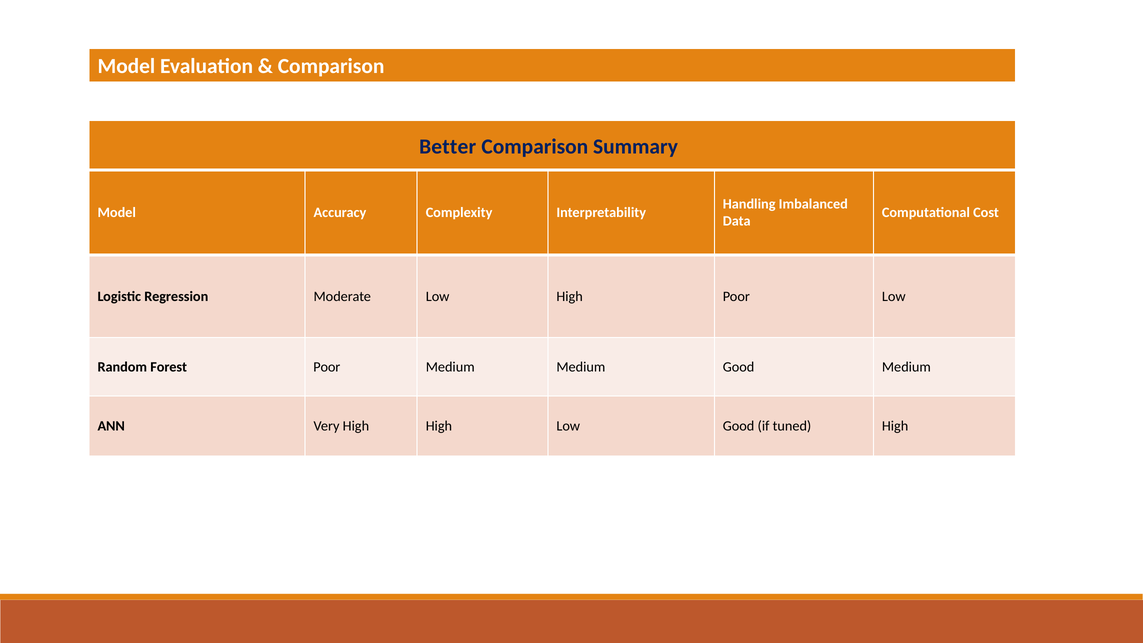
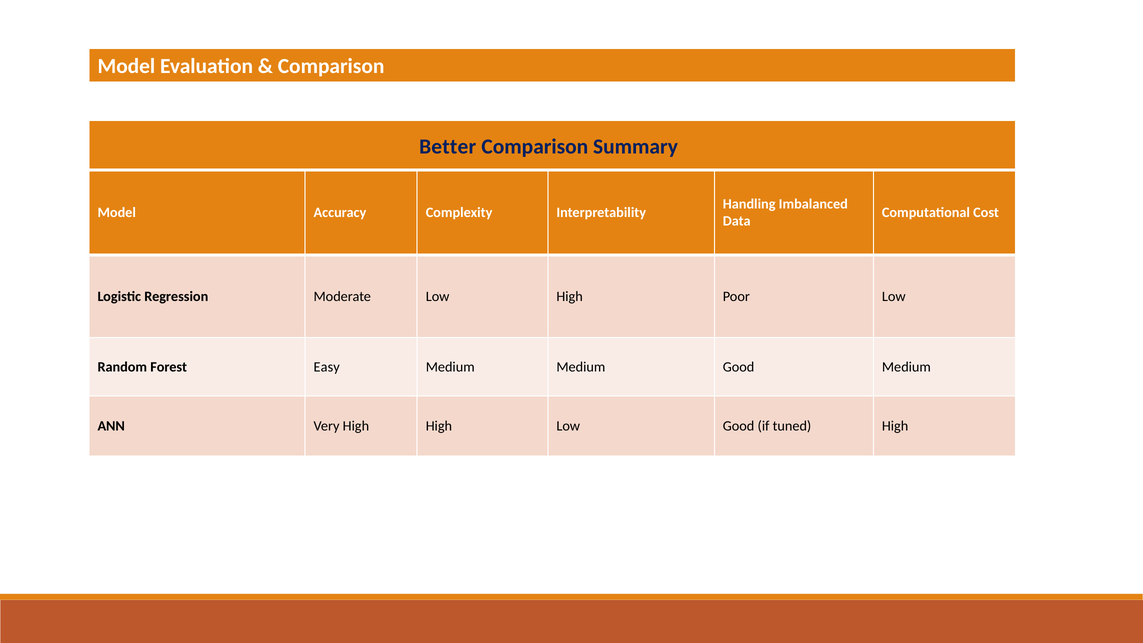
Forest Poor: Poor -> Easy
